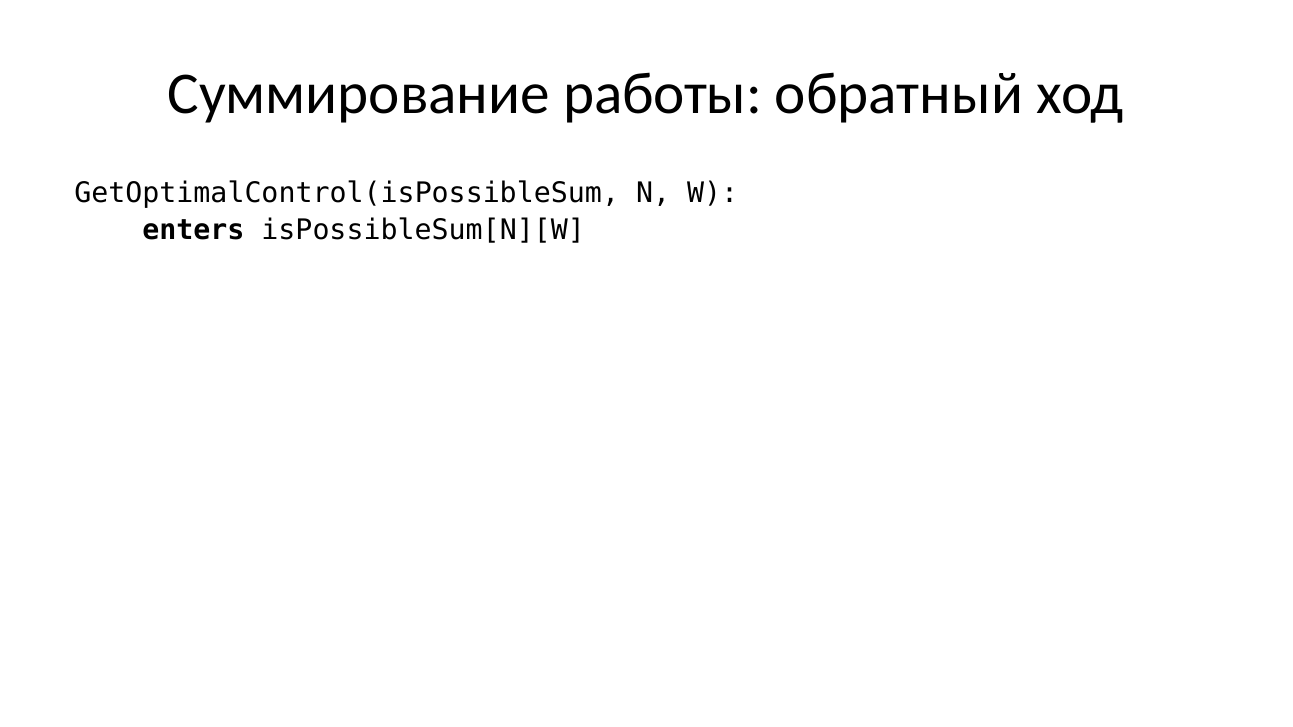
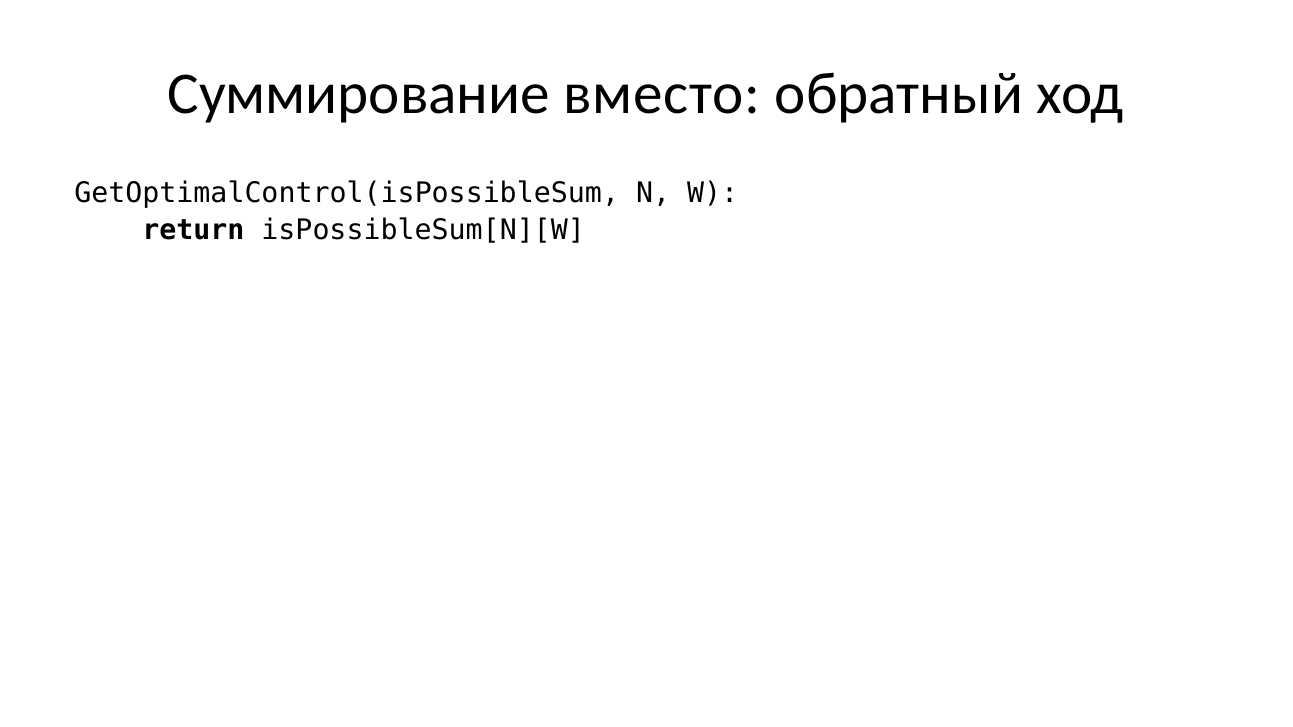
работы: работы -> вместо
enters at (193, 230): enters -> return
